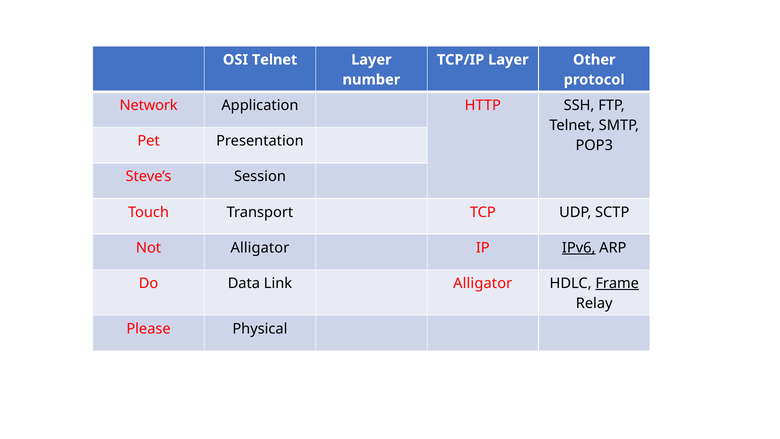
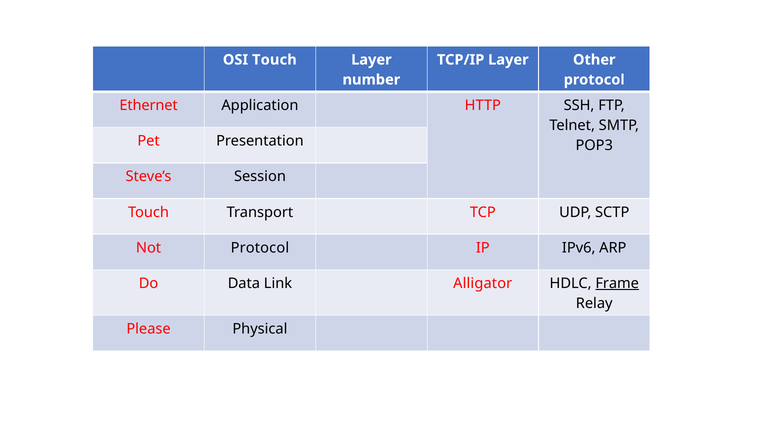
OSI Telnet: Telnet -> Touch
Network: Network -> Ethernet
Not Alligator: Alligator -> Protocol
IPv6 underline: present -> none
